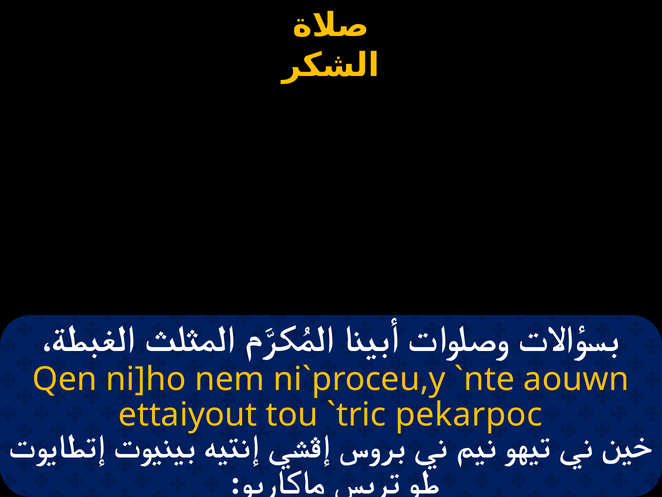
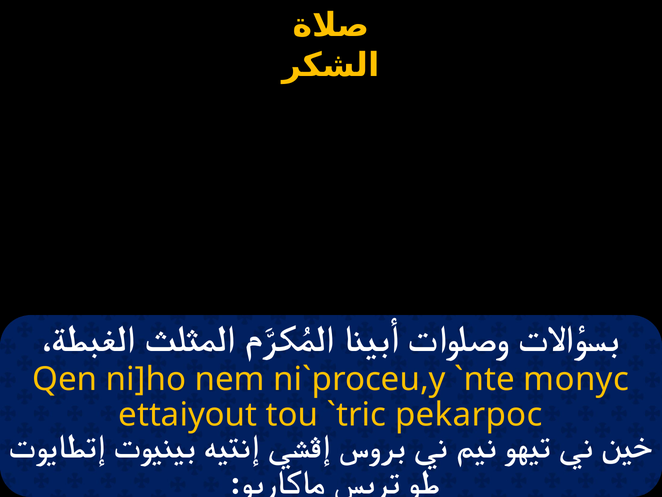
aouwn: aouwn -> monyc
